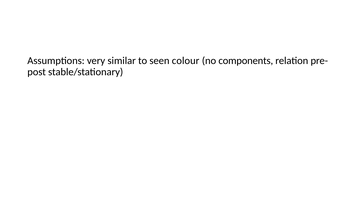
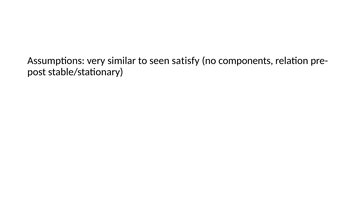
colour: colour -> satisfy
